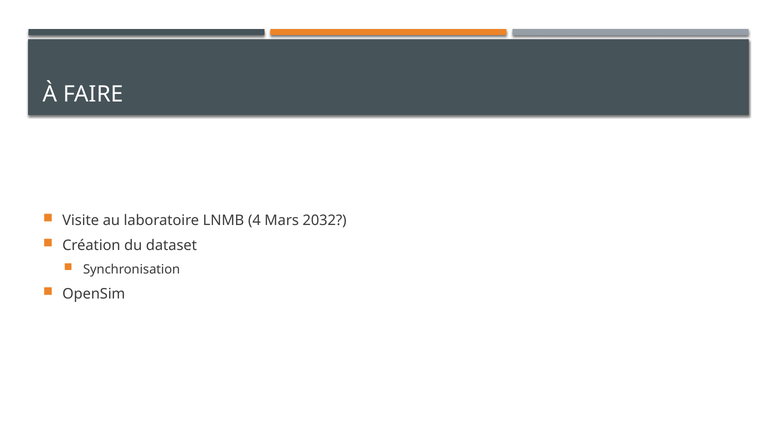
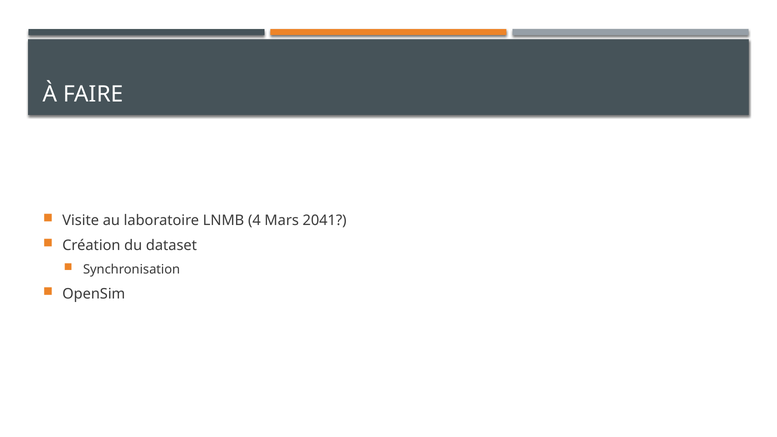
2032: 2032 -> 2041
